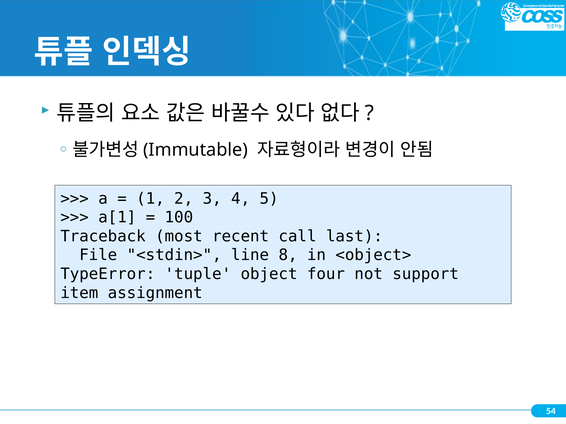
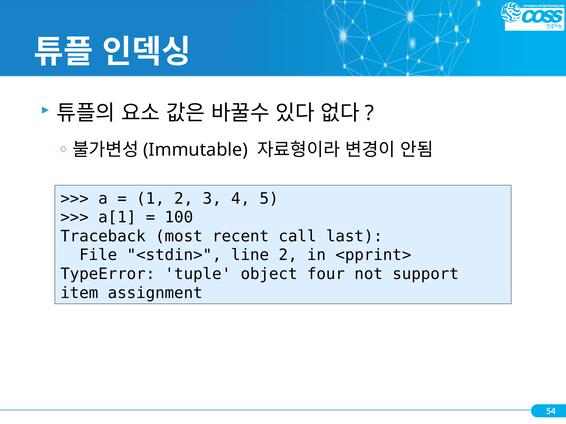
line 8: 8 -> 2
<object>: <object> -> <pprint>
